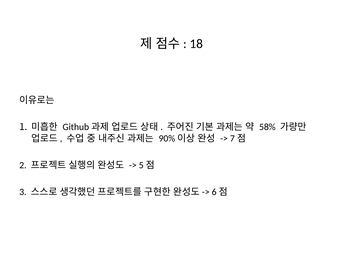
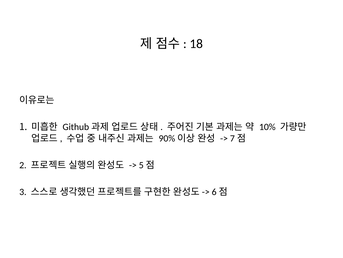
58%: 58% -> 10%
